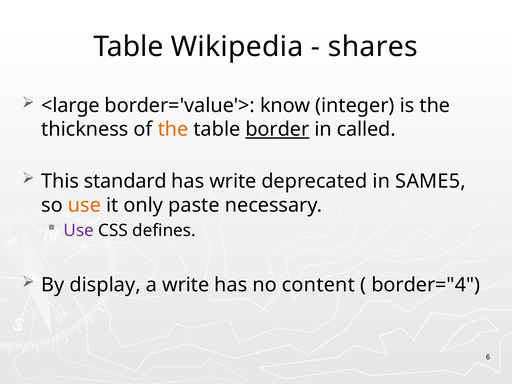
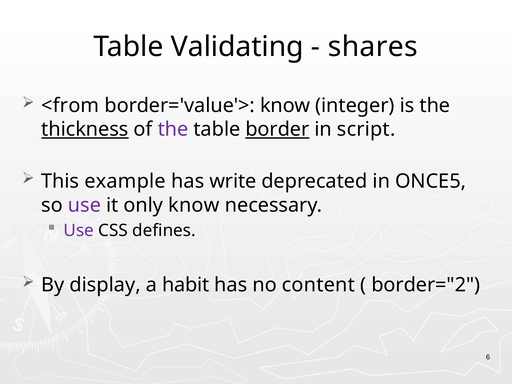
Wikipedia: Wikipedia -> Validating
<large: <large -> <from
thickness underline: none -> present
the at (173, 129) colour: orange -> purple
called: called -> script
standard: standard -> example
SAME5: SAME5 -> ONCE5
use at (84, 205) colour: orange -> purple
only paste: paste -> know
a write: write -> habit
border="4: border="4 -> border="2
